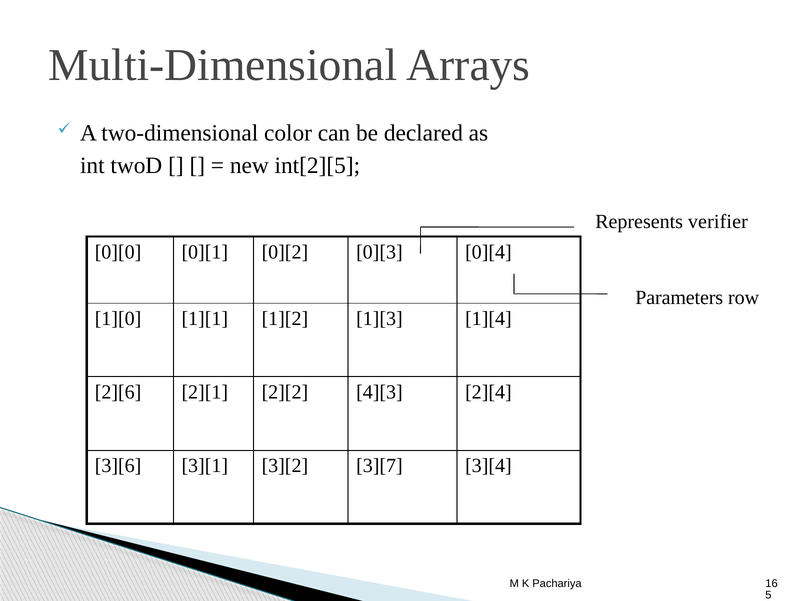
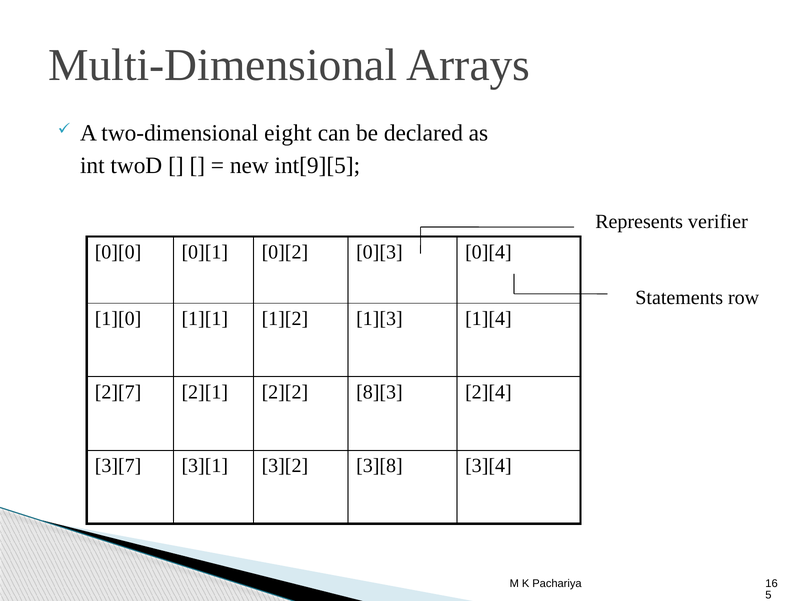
color: color -> eight
int[2][5: int[2][5 -> int[9][5
Parameters: Parameters -> Statements
2][6: 2][6 -> 2][7
4][3: 4][3 -> 8][3
3][6: 3][6 -> 3][7
3][7: 3][7 -> 3][8
